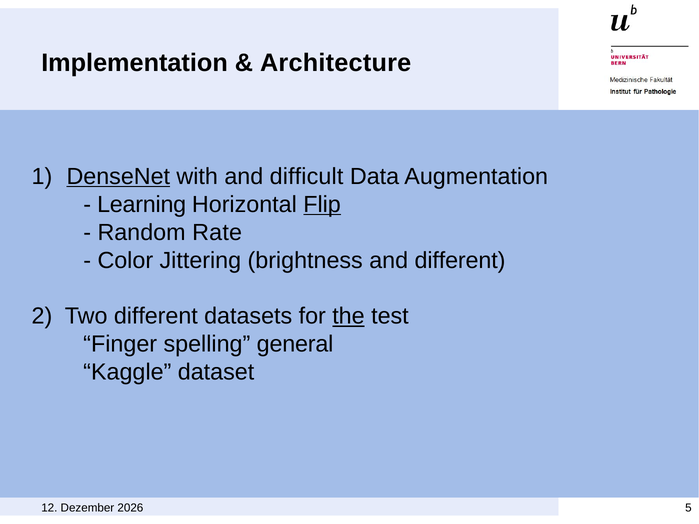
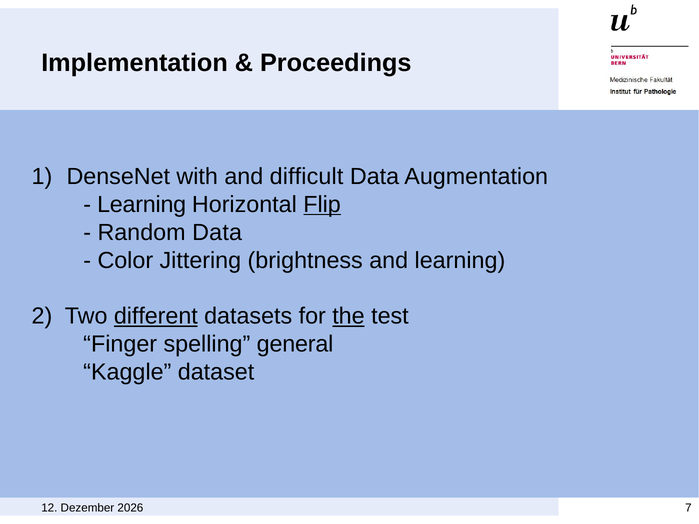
Architecture: Architecture -> Proceedings
DenseNet underline: present -> none
Random Rate: Rate -> Data
and different: different -> learning
different at (156, 316) underline: none -> present
5: 5 -> 7
